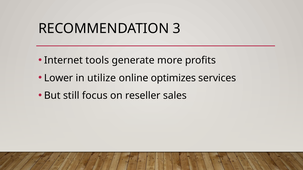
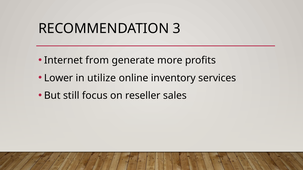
tools: tools -> from
optimizes: optimizes -> inventory
